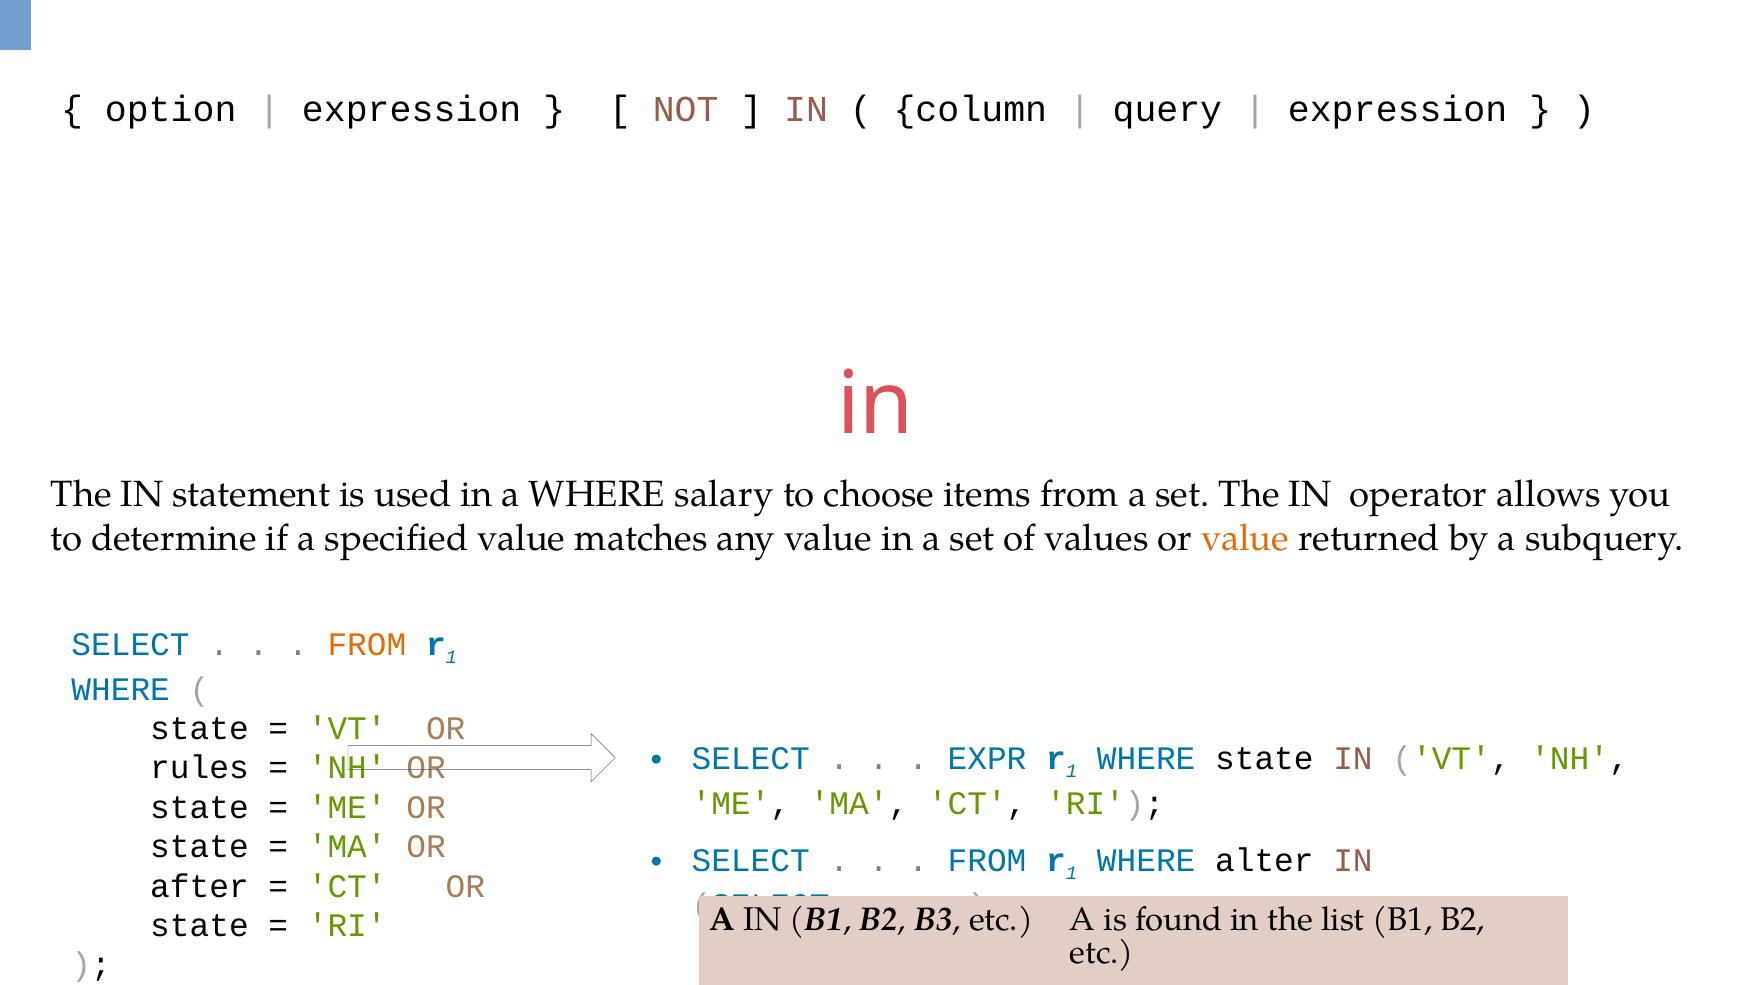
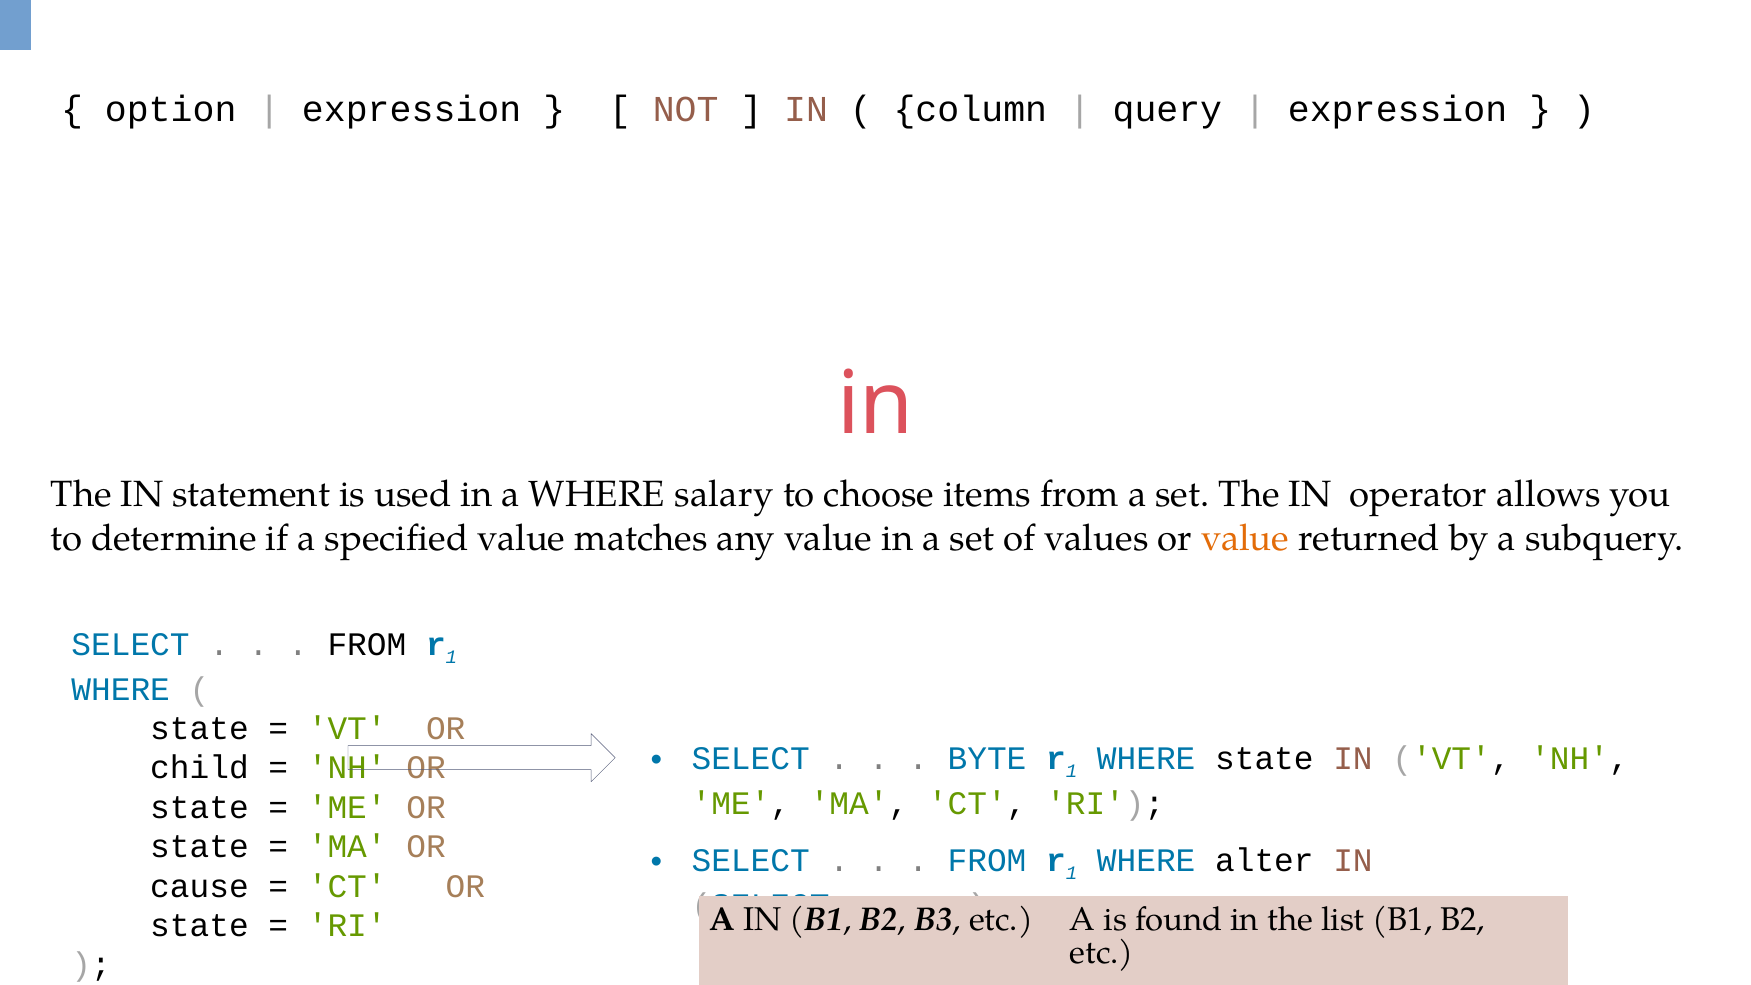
FROM at (367, 644) colour: orange -> black
EXPR: EXPR -> BYTE
rules: rules -> child
after: after -> cause
